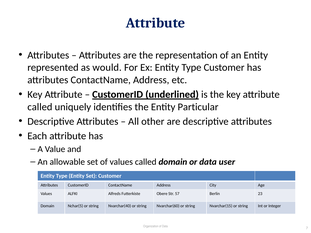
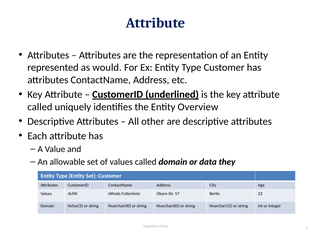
Particular: Particular -> Overview
user: user -> they
